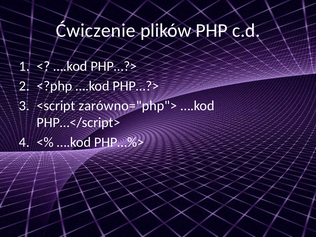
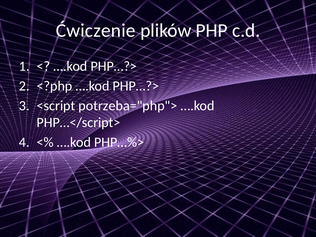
zarówno="php">: zarówno="php"> -> potrzeba="php">
